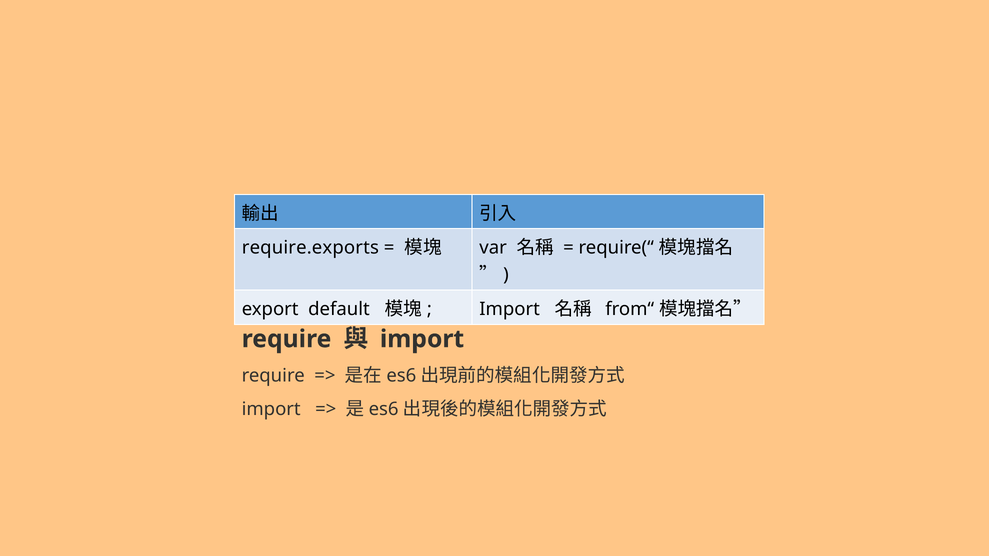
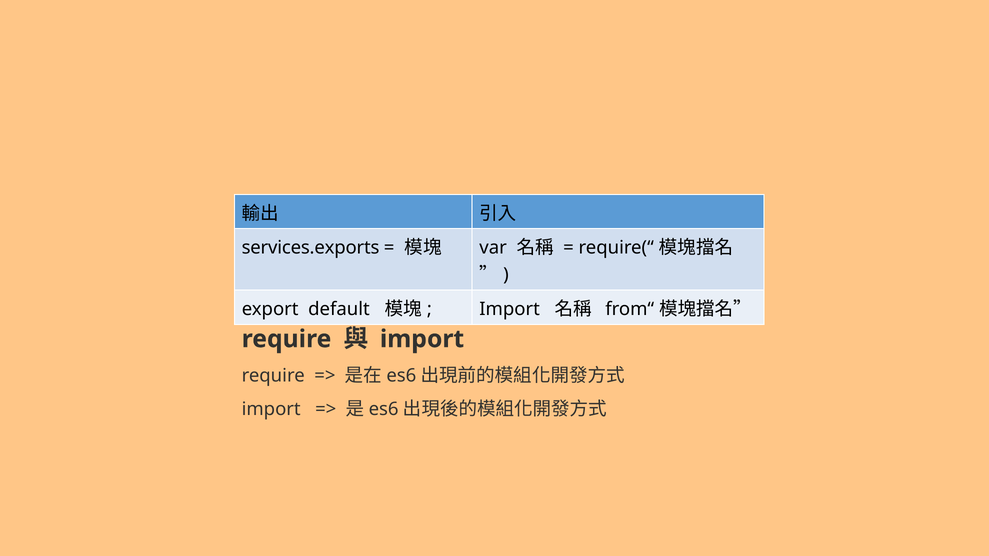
require.exports: require.exports -> services.exports
